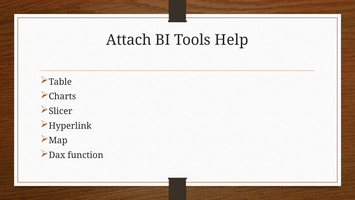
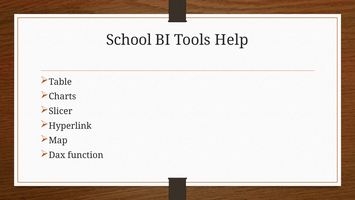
Attach: Attach -> School
